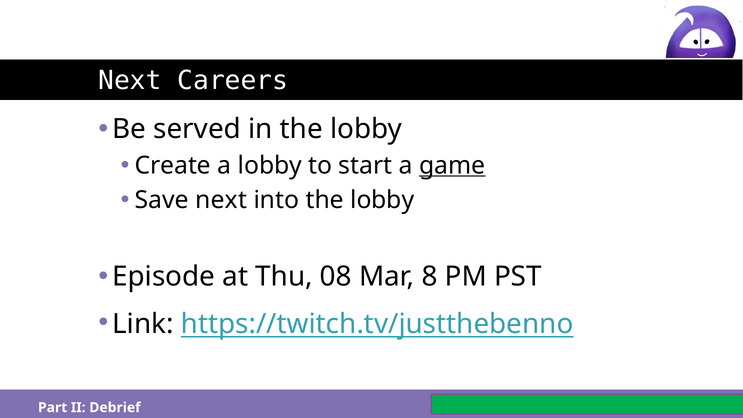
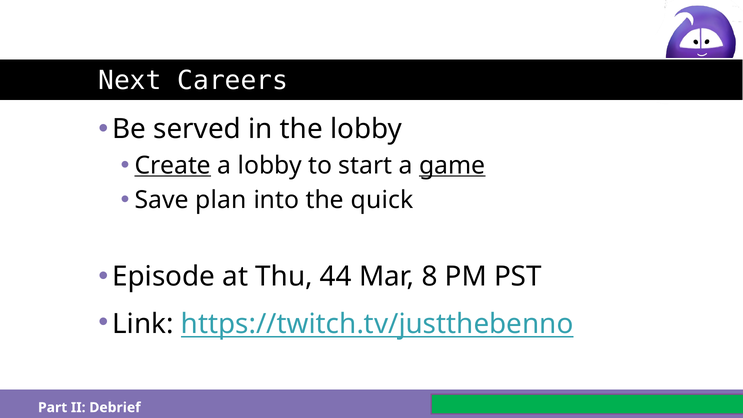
Create underline: none -> present
Save next: next -> plan
into the lobby: lobby -> quick
08: 08 -> 44
